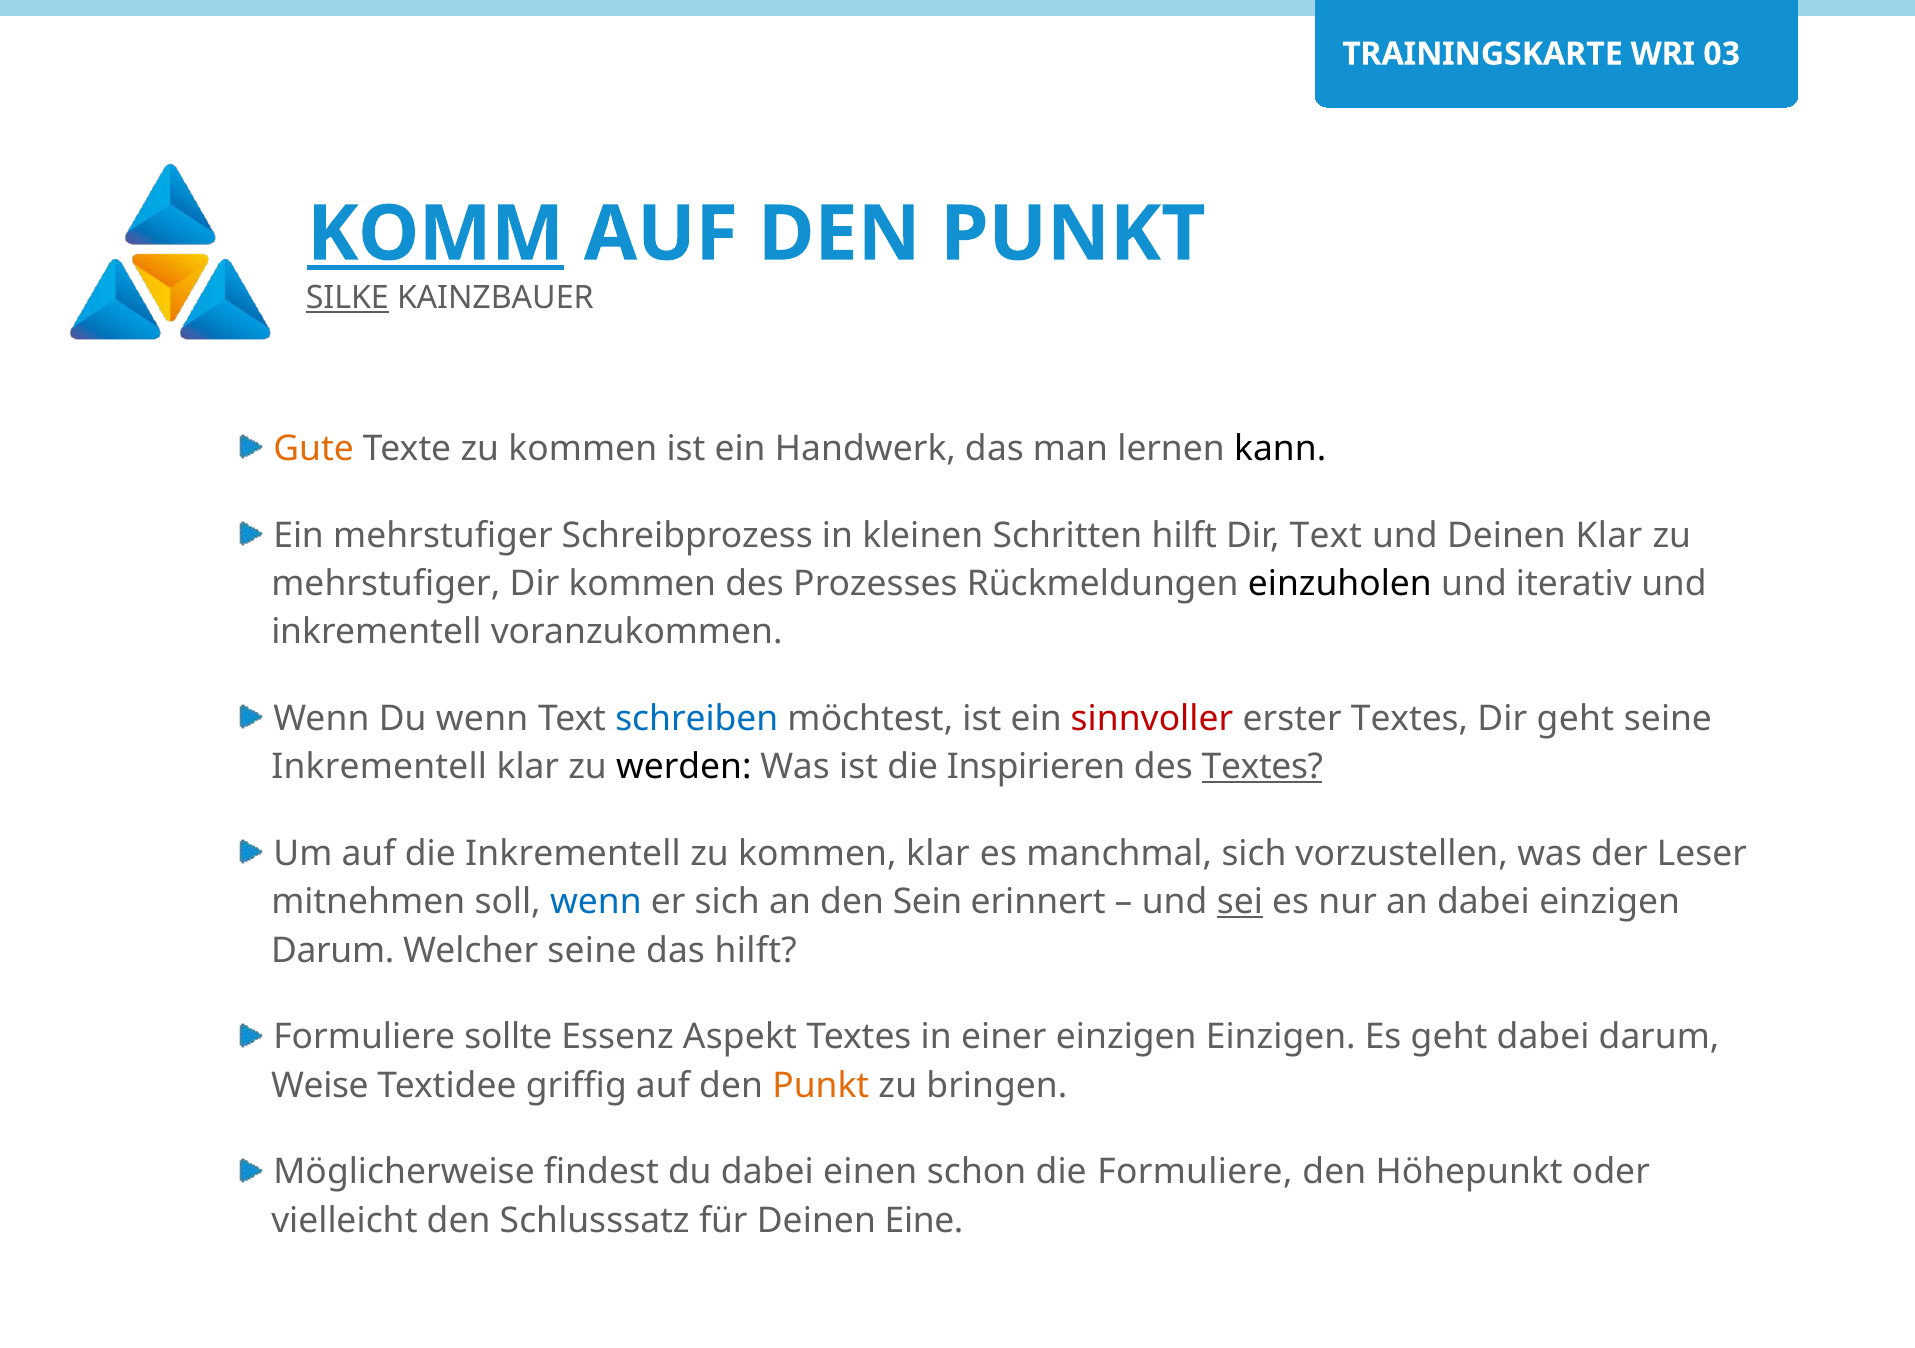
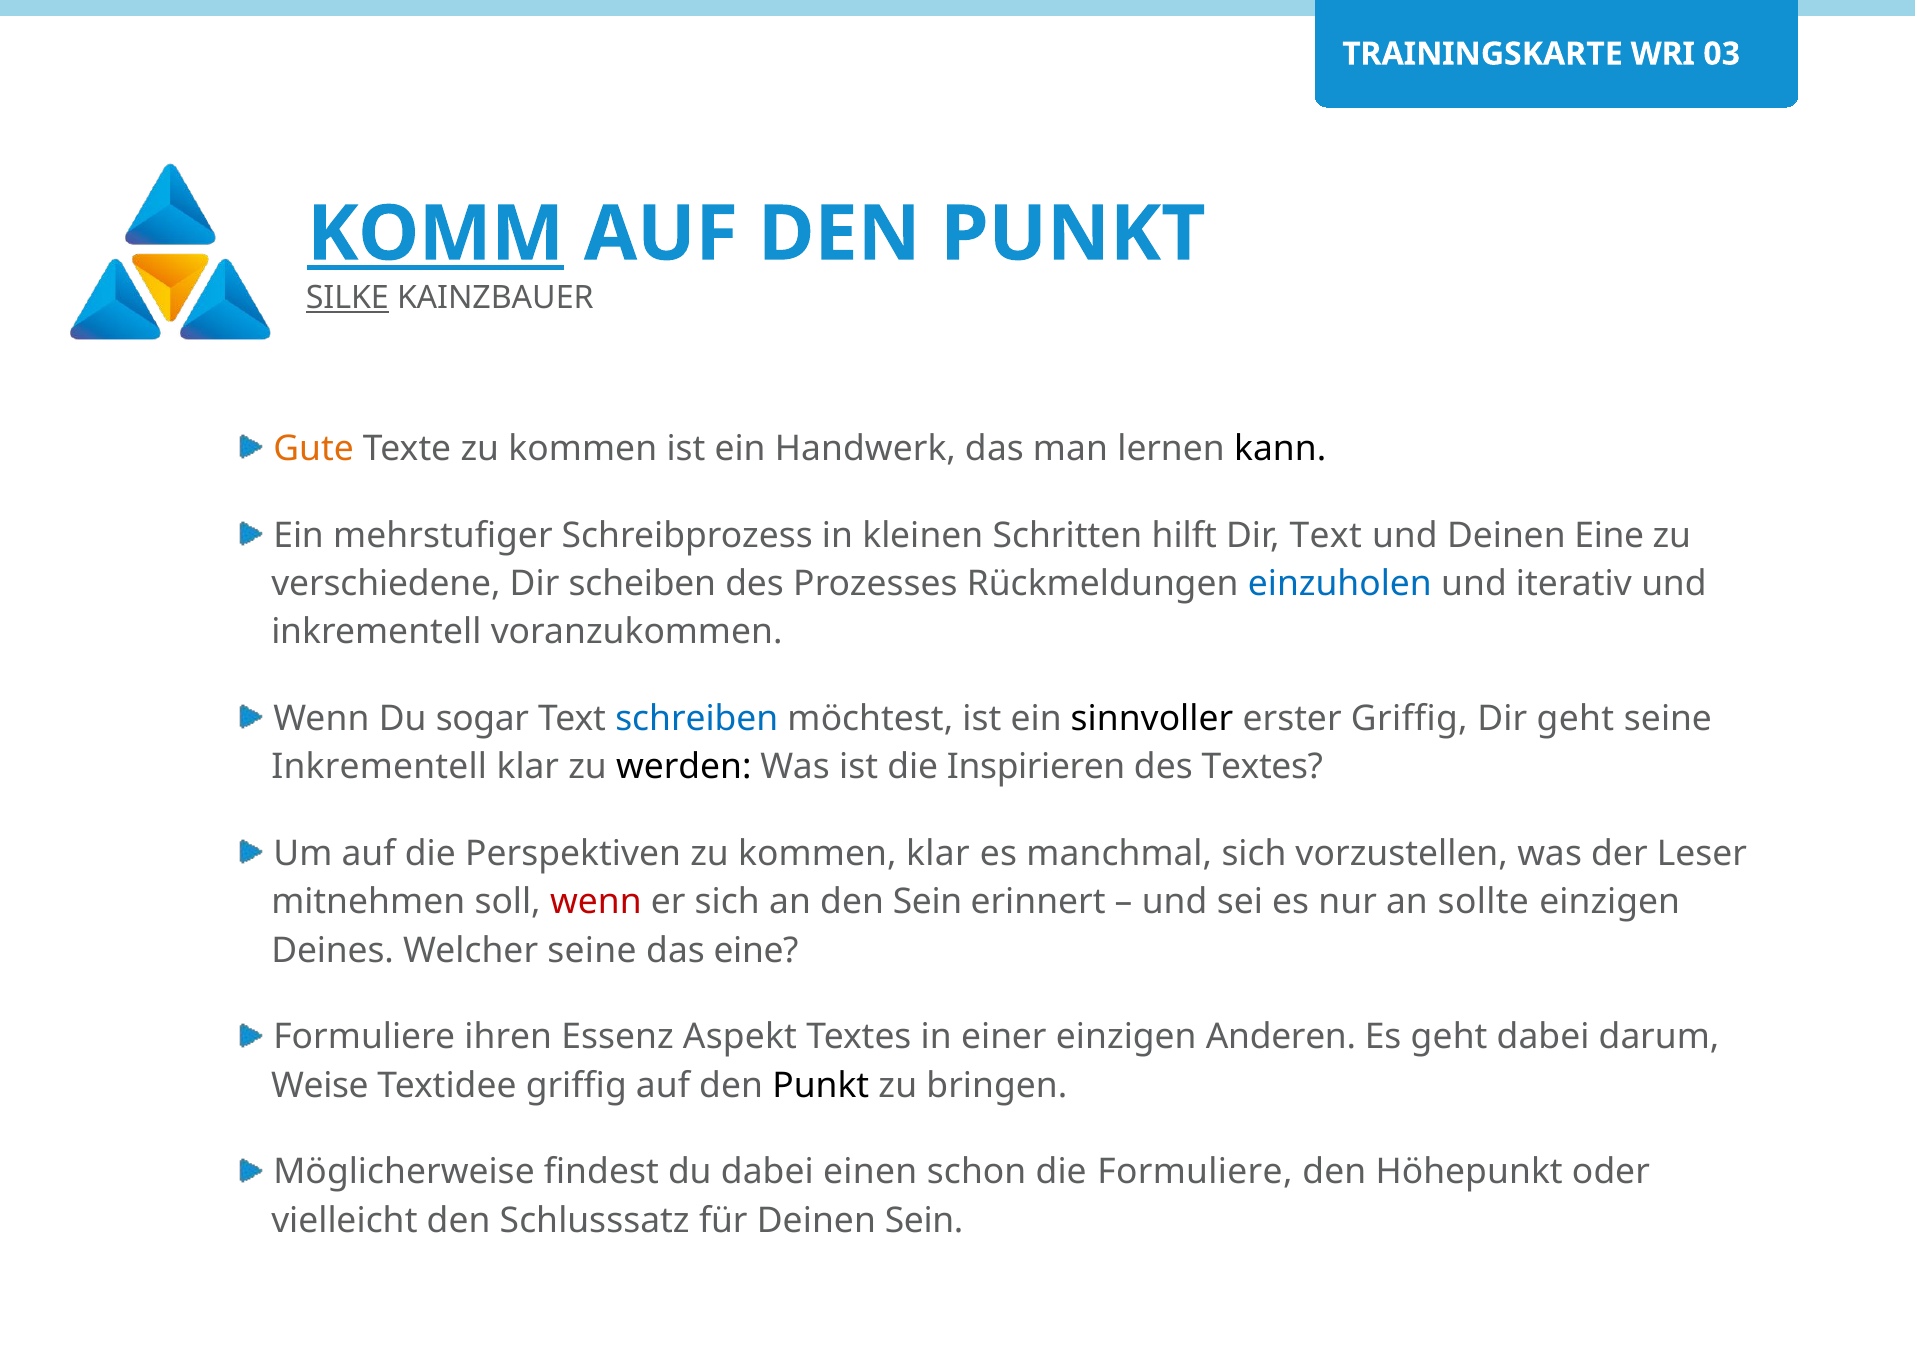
Deinen Klar: Klar -> Eine
mehrstufiger at (386, 584): mehrstufiger -> verschiedene
Dir kommen: kommen -> scheiben
einzuholen colour: black -> blue
Du wenn: wenn -> sogar
sinnvoller colour: red -> black
erster Textes: Textes -> Griffig
Textes at (1262, 767) underline: present -> none
die Inkrementell: Inkrementell -> Perspektiven
wenn at (596, 902) colour: blue -> red
sei underline: present -> none
an dabei: dabei -> sollte
Darum at (333, 951): Darum -> Deines
das hilft: hilft -> eine
sollte: sollte -> ihren
einzigen Einzigen: Einzigen -> Anderen
Punkt at (821, 1086) colour: orange -> black
Deinen Eine: Eine -> Sein
